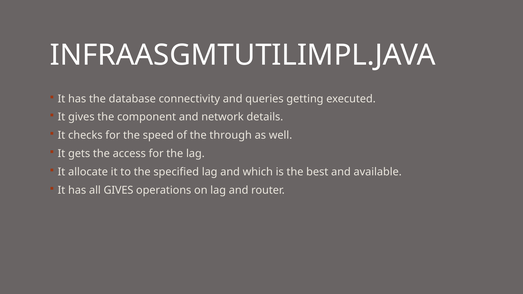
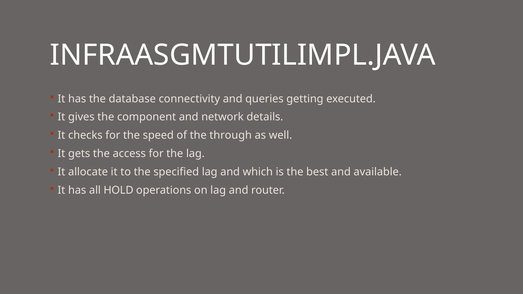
all GIVES: GIVES -> HOLD
